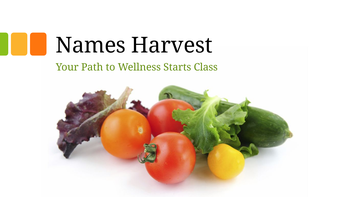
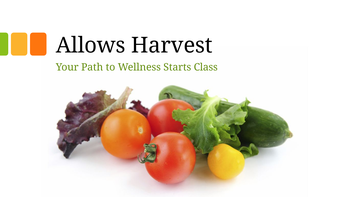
Names: Names -> Allows
